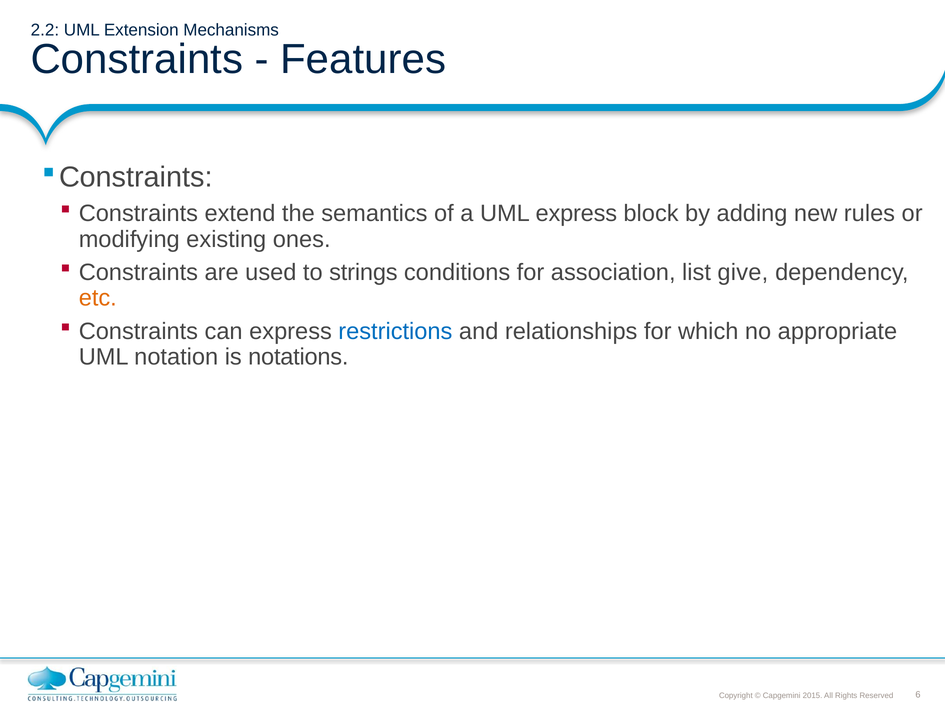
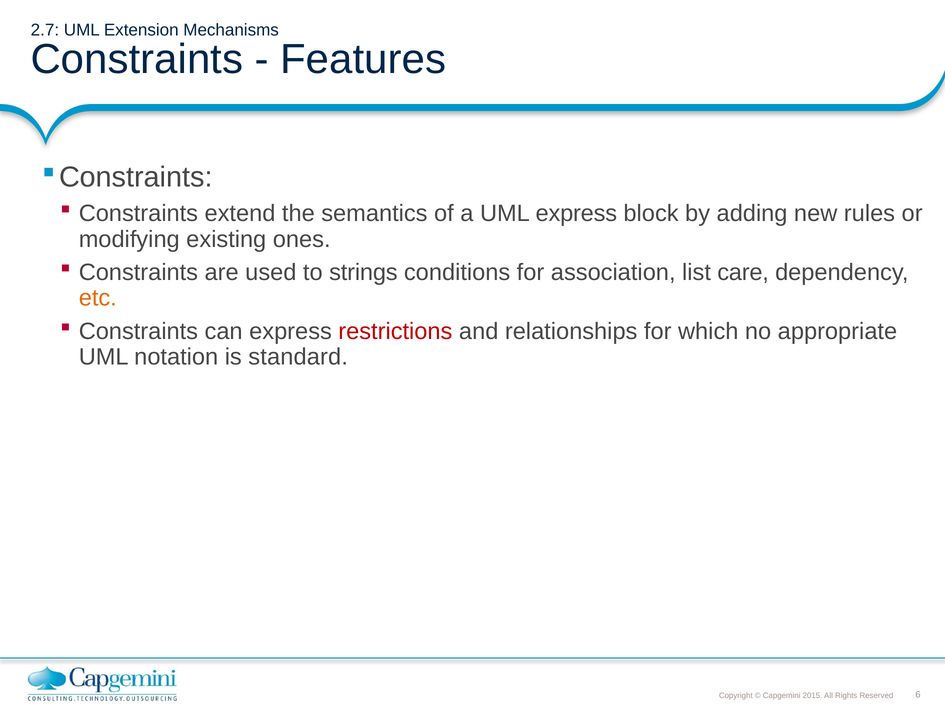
2.2: 2.2 -> 2.7
give: give -> care
restrictions colour: blue -> red
notations: notations -> standard
